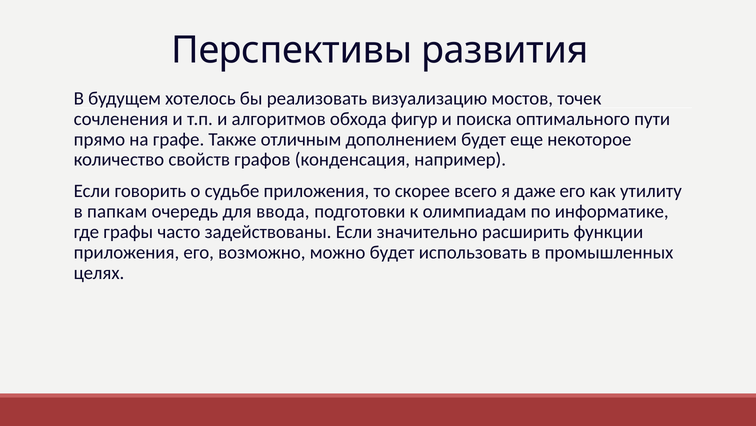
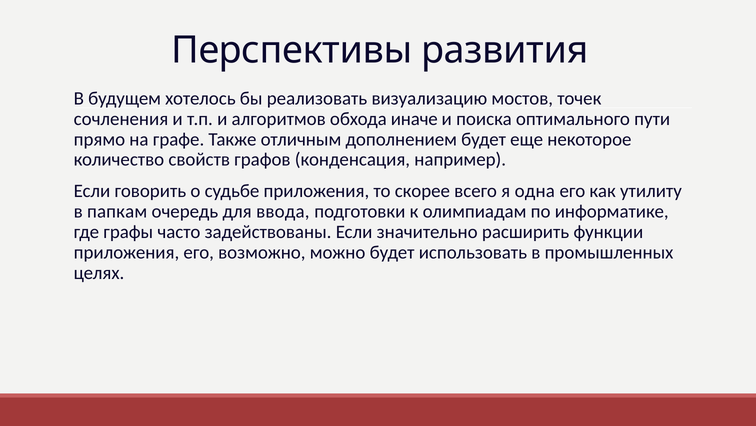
фигур: фигур -> иначе
даже: даже -> одна
